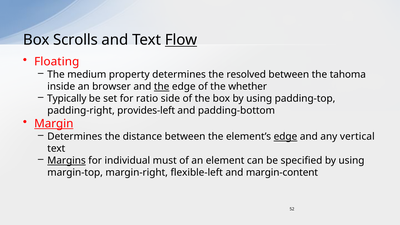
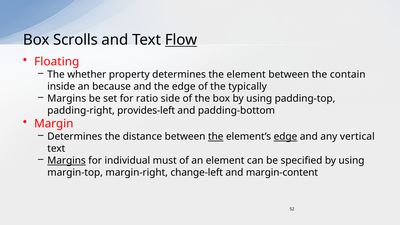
medium: medium -> whether
the resolved: resolved -> element
tahoma: tahoma -> contain
browser: browser -> because
the at (162, 87) underline: present -> none
whether: whether -> typically
Typically at (67, 99): Typically -> Margins
Margin underline: present -> none
the at (216, 137) underline: none -> present
flexible-left: flexible-left -> change-left
